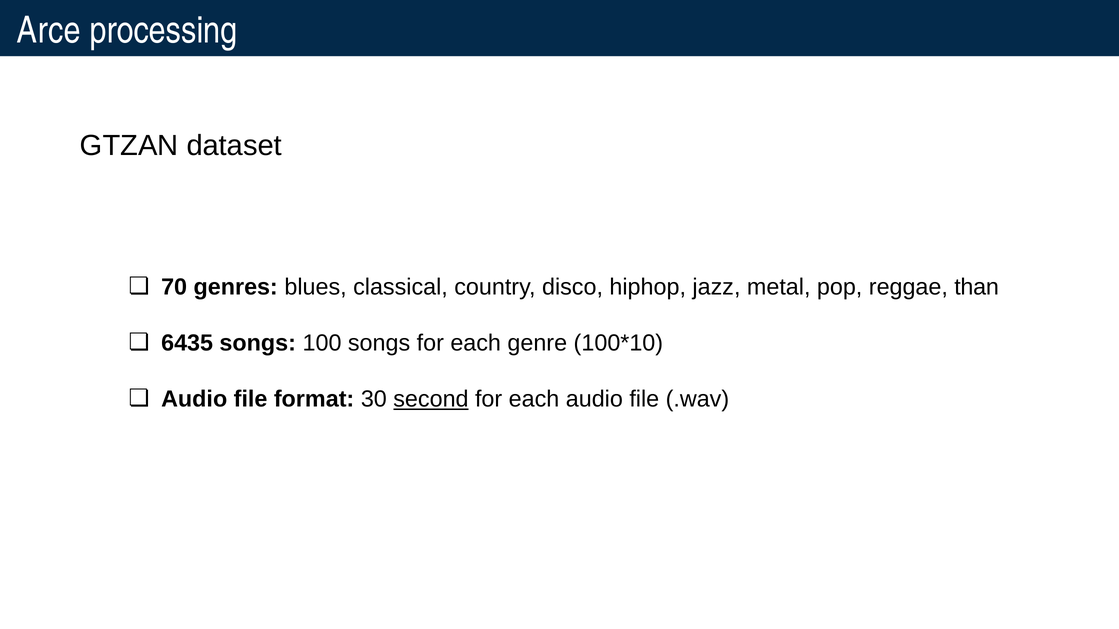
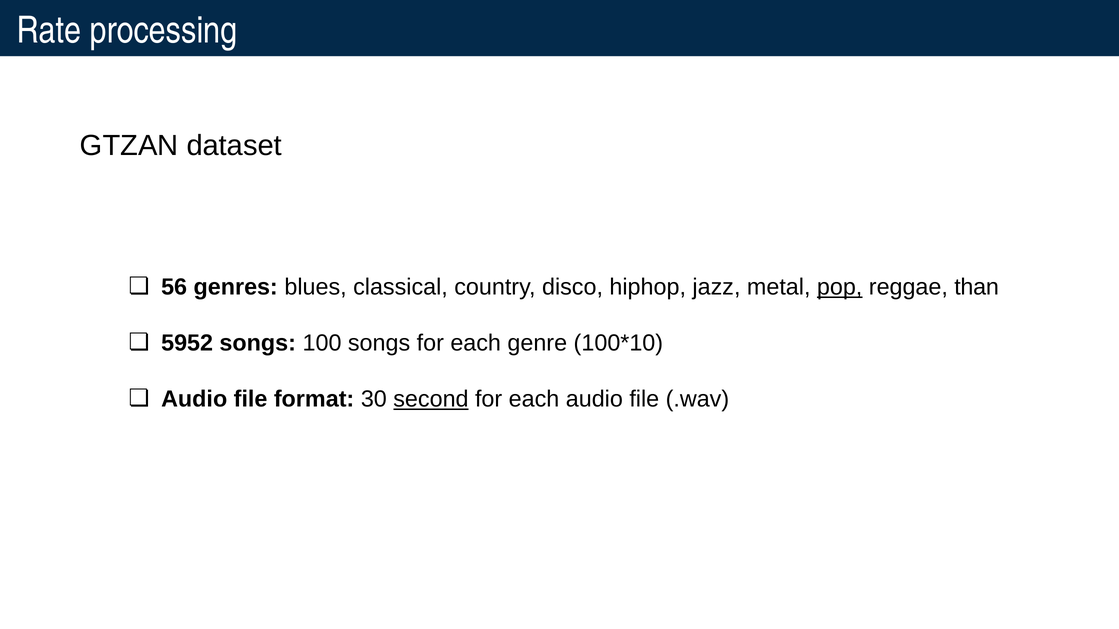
Arce: Arce -> Rate
70: 70 -> 56
pop underline: none -> present
6435: 6435 -> 5952
